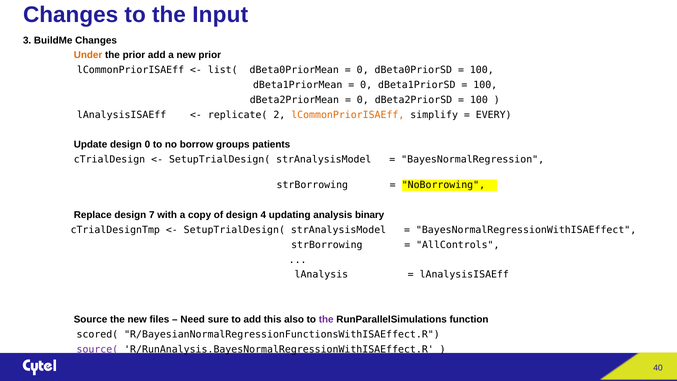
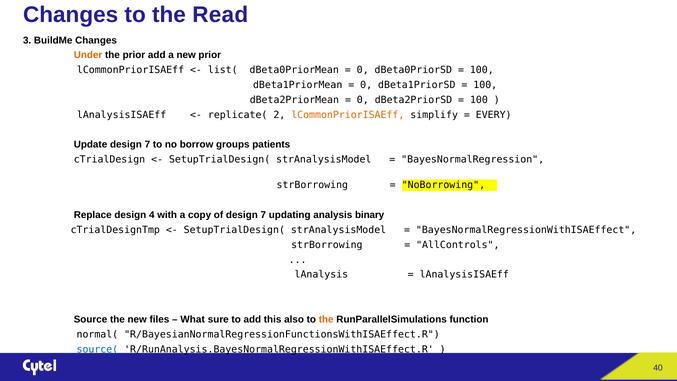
Input: Input -> Read
Update design 0: 0 -> 7
7: 7 -> 4
of design 4: 4 -> 7
Need: Need -> What
the at (326, 319) colour: purple -> orange
scored(: scored( -> normal(
source( colour: purple -> blue
